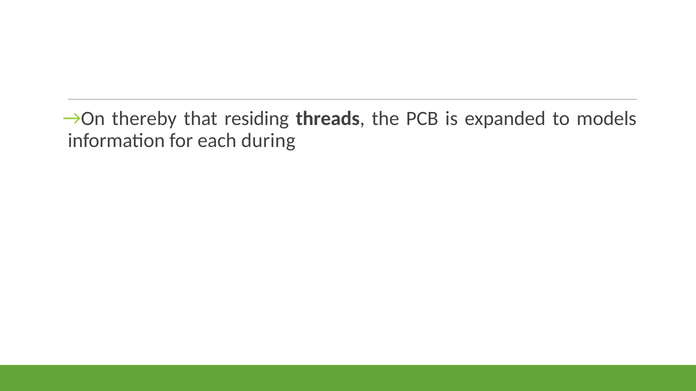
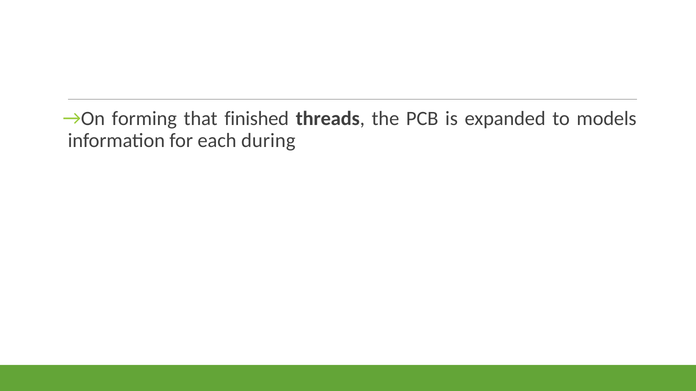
thereby: thereby -> forming
residing: residing -> finished
